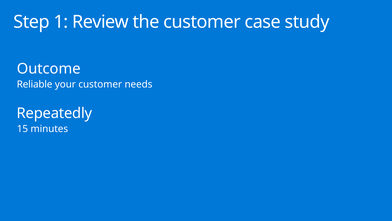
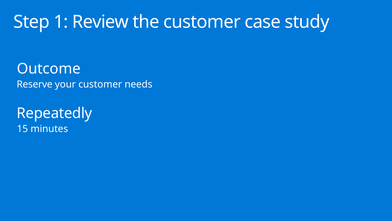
Reliable: Reliable -> Reserve
